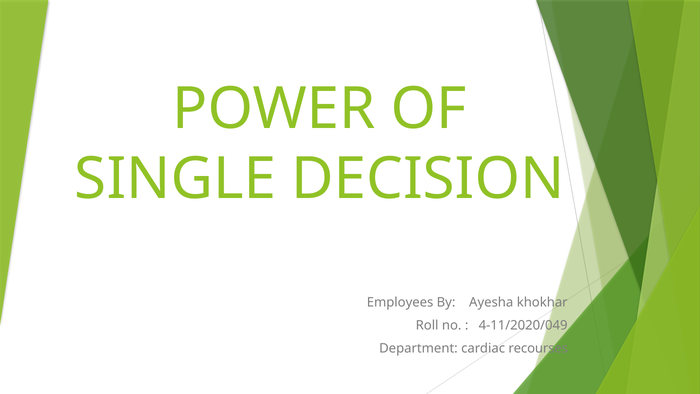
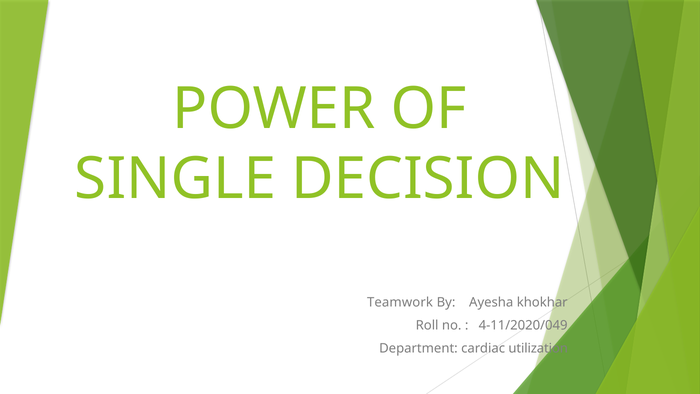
Employees: Employees -> Teamwork
recourses: recourses -> utilization
